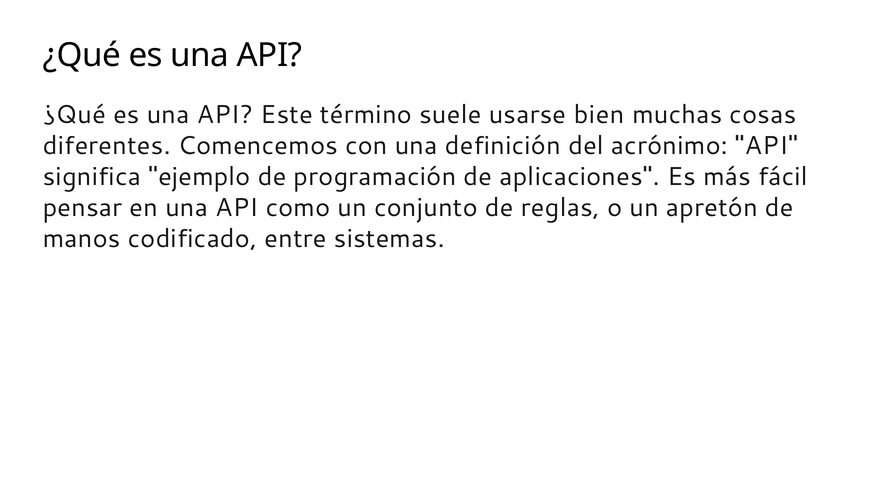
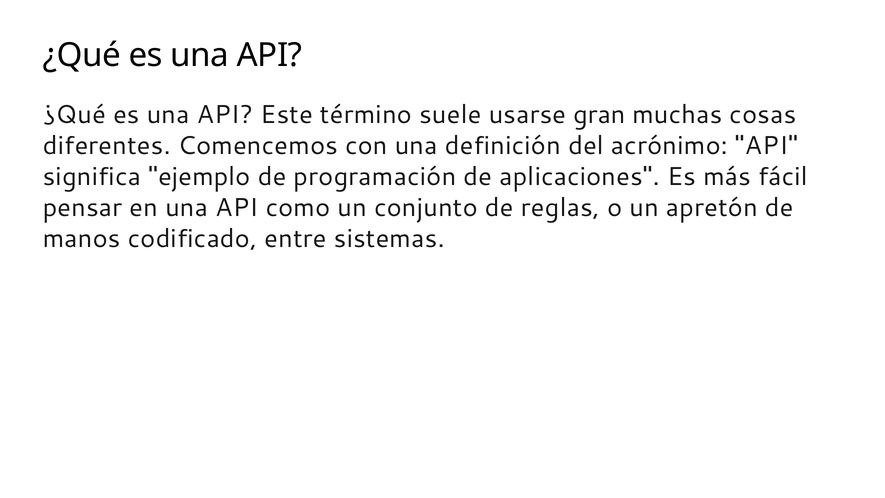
bien: bien -> gran
